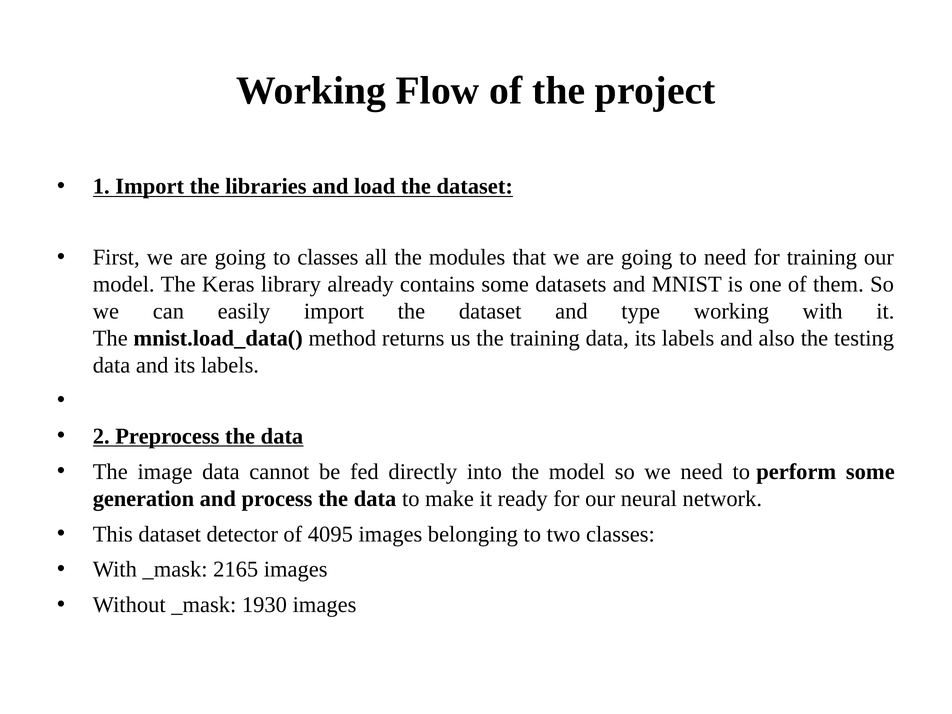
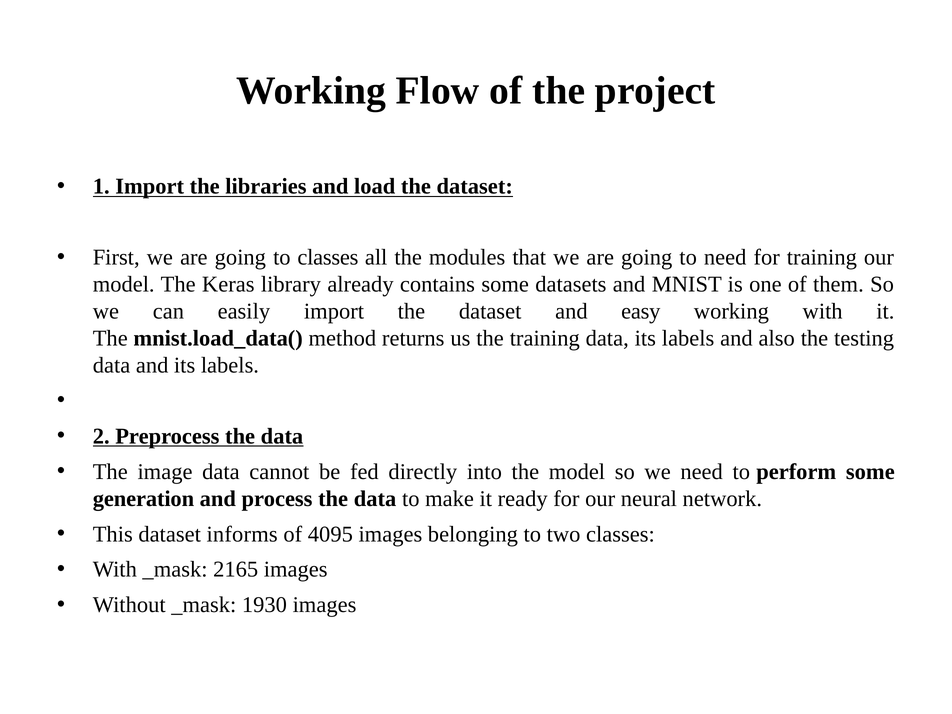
type: type -> easy
detector: detector -> informs
